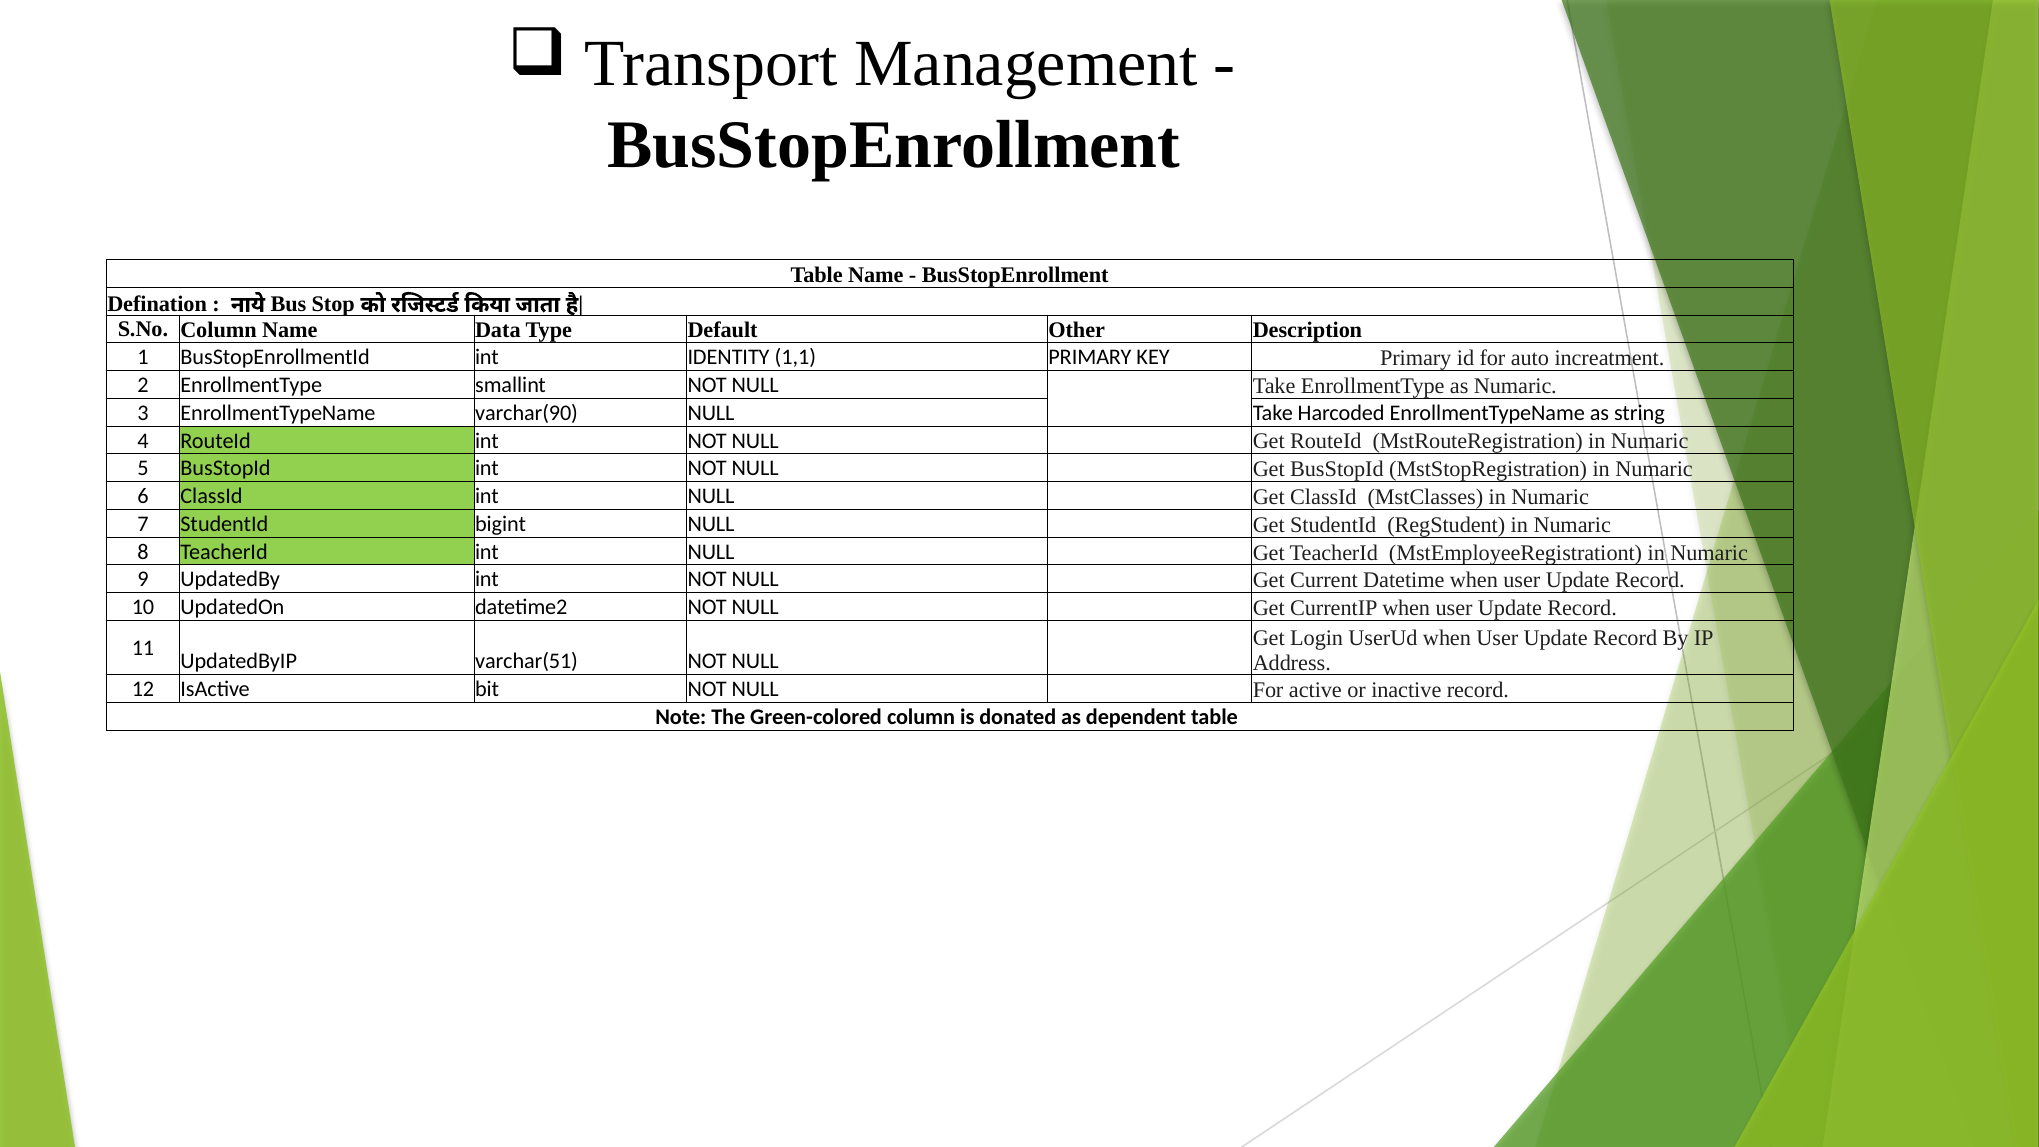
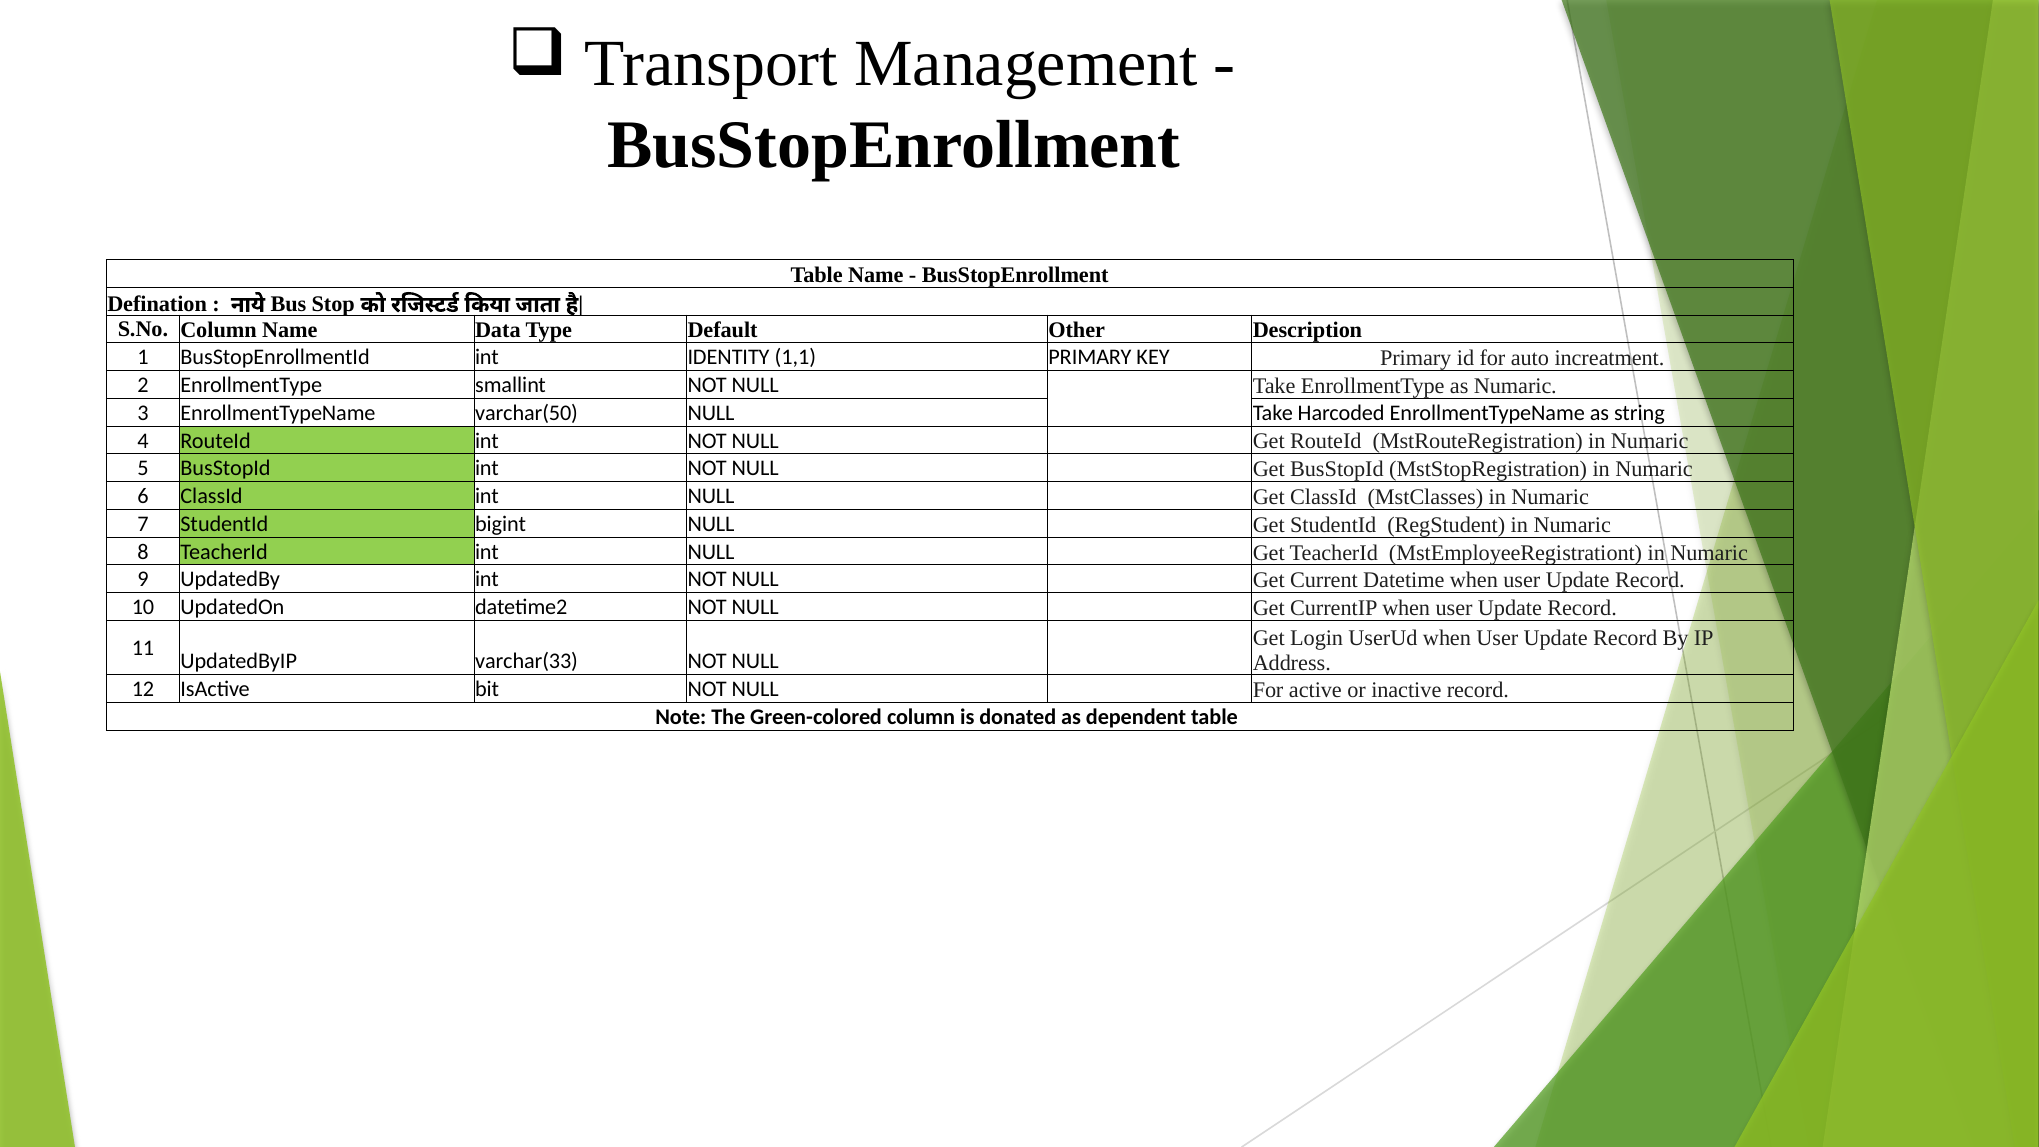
varchar(90: varchar(90 -> varchar(50
varchar(51: varchar(51 -> varchar(33
